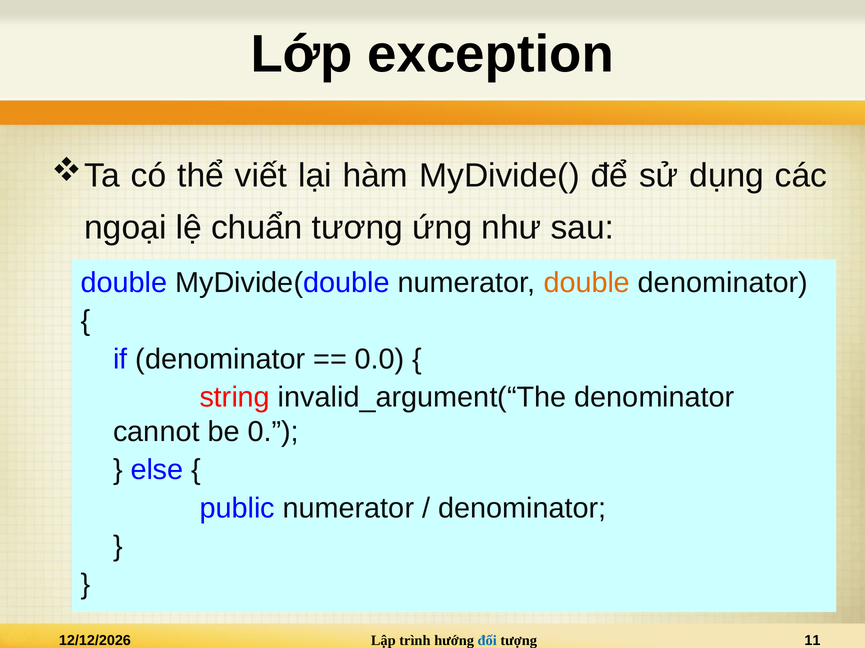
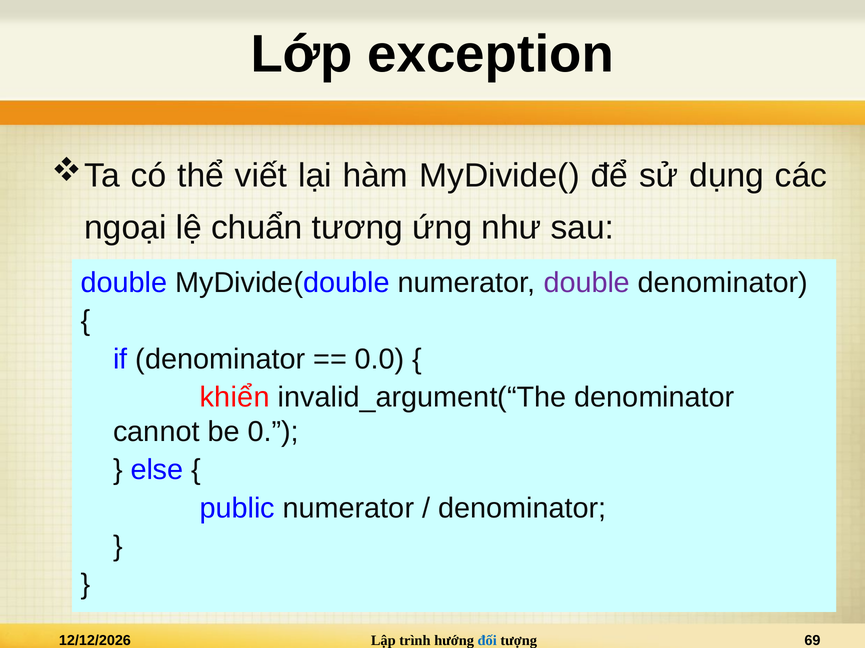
double at (587, 283) colour: orange -> purple
string: string -> khiển
11: 11 -> 69
